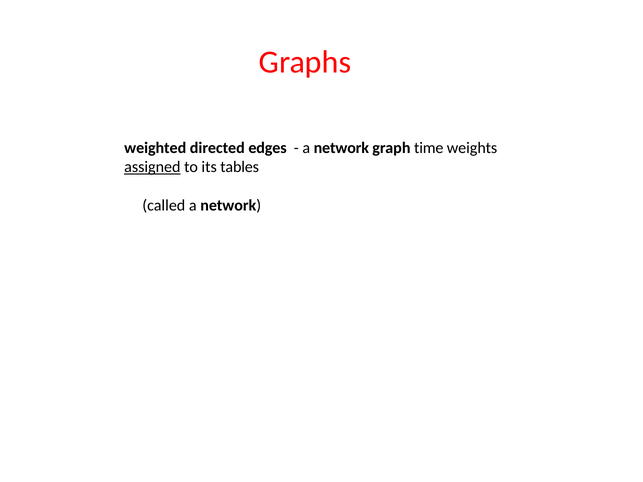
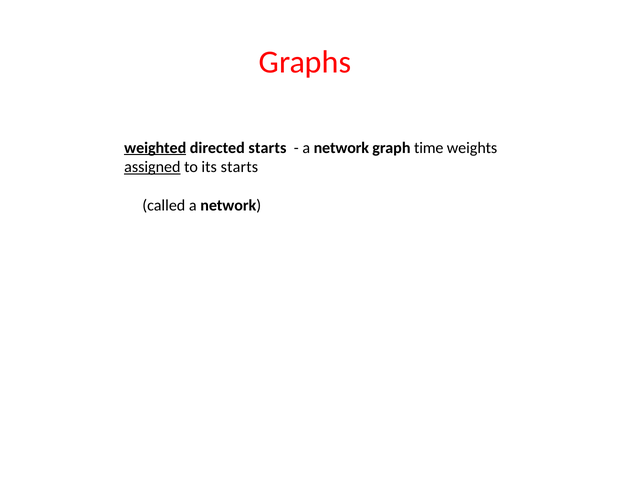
weighted underline: none -> present
directed edges: edges -> starts
its tables: tables -> starts
